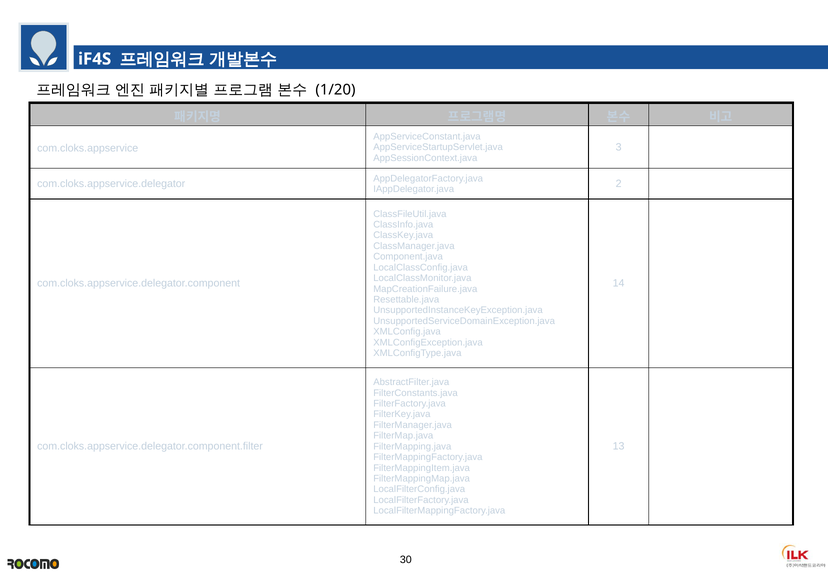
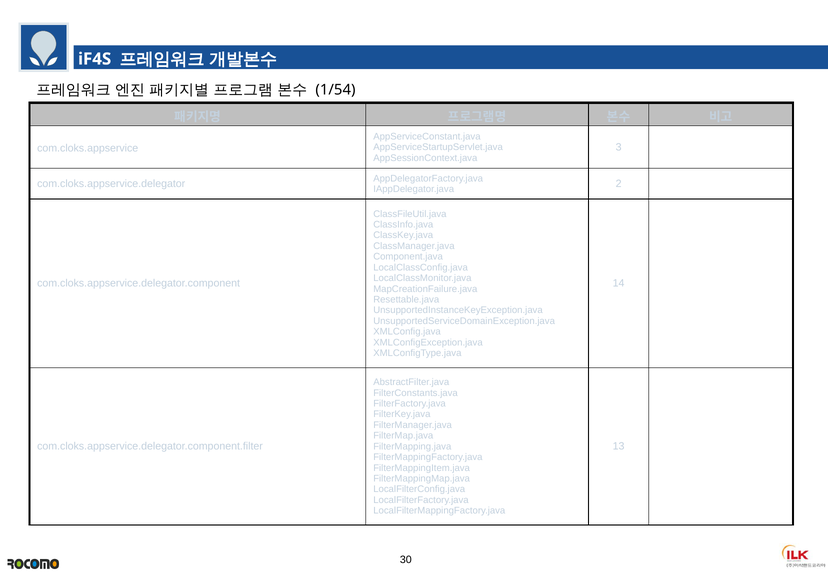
1/20: 1/20 -> 1/54
